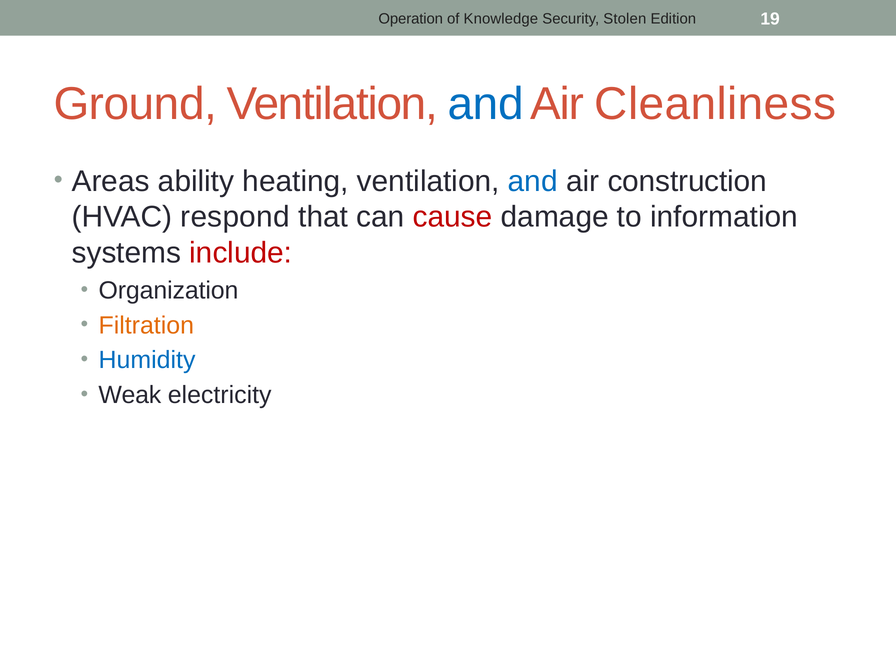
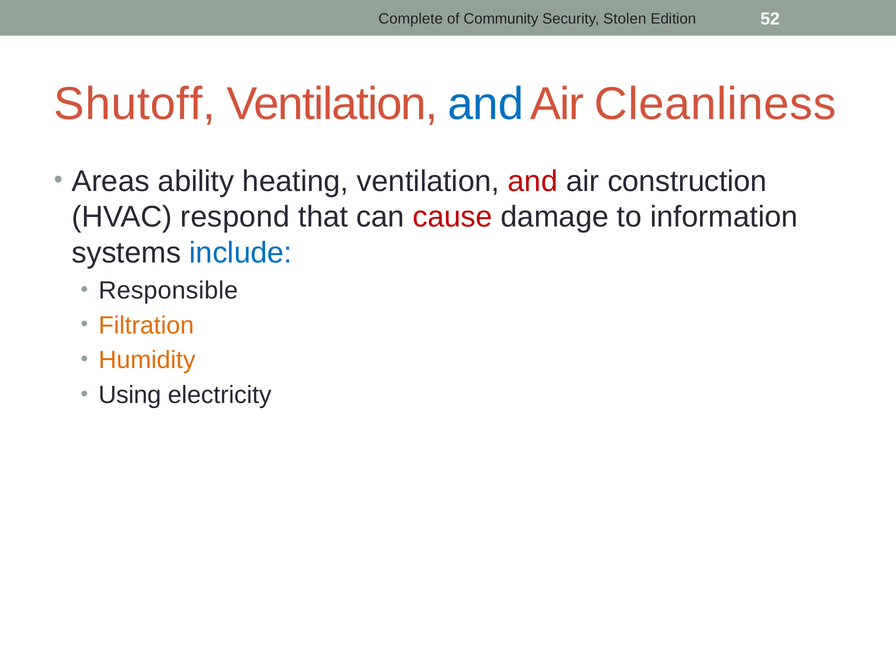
Operation: Operation -> Complete
Knowledge: Knowledge -> Community
19: 19 -> 52
Ground: Ground -> Shutoff
and at (533, 181) colour: blue -> red
include colour: red -> blue
Organization: Organization -> Responsible
Humidity colour: blue -> orange
Weak: Weak -> Using
